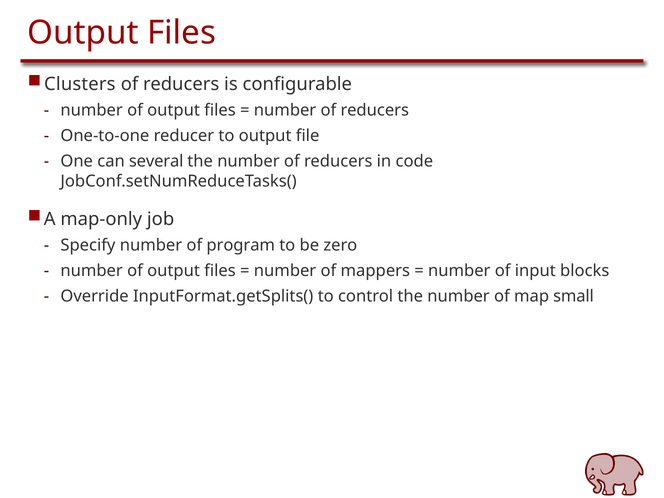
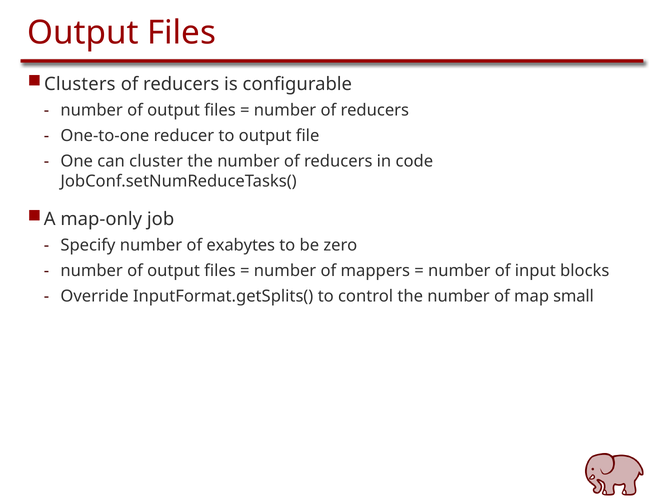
several: several -> cluster
program: program -> exabytes
